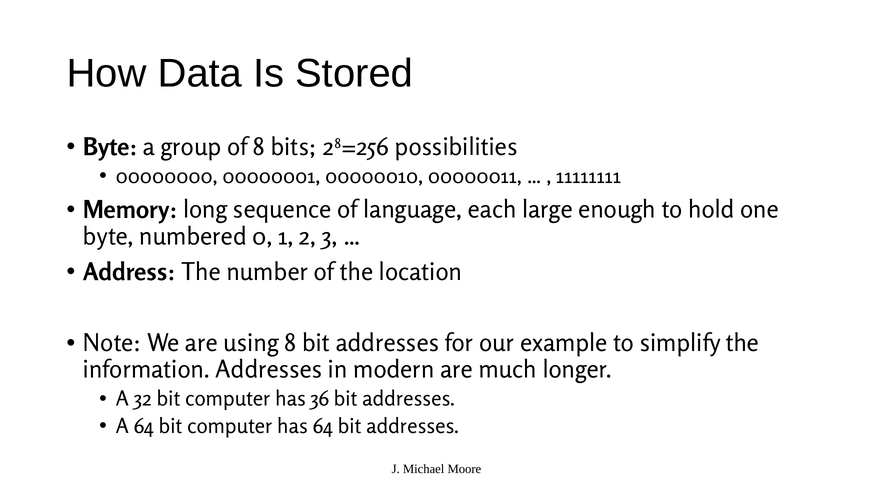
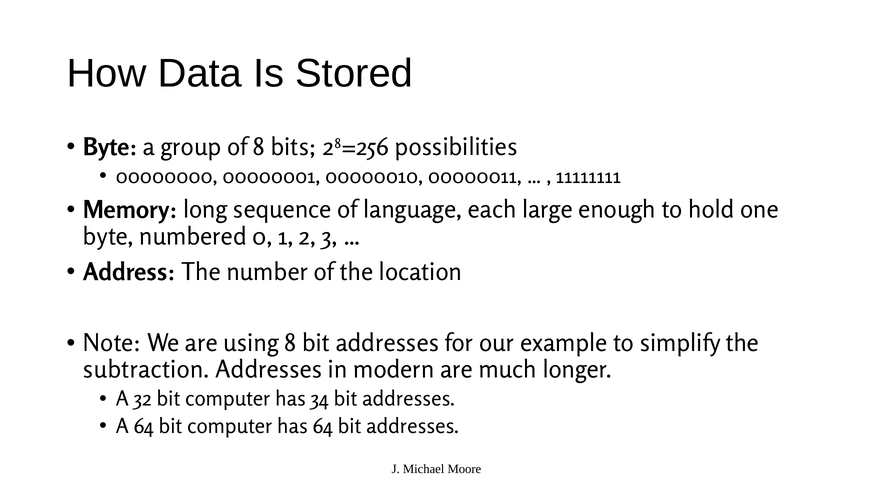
information: information -> subtraction
36: 36 -> 34
